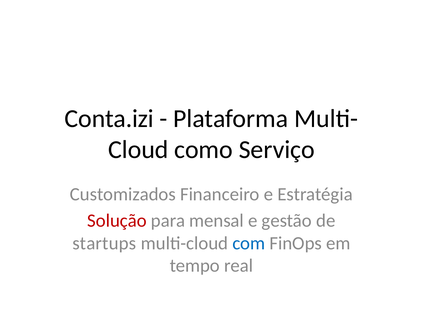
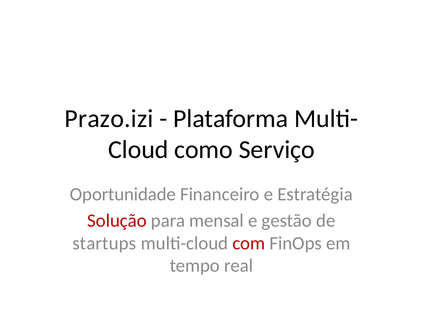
Conta.izi: Conta.izi -> Prazo.izi
Customizados: Customizados -> Oportunidade
com colour: blue -> red
